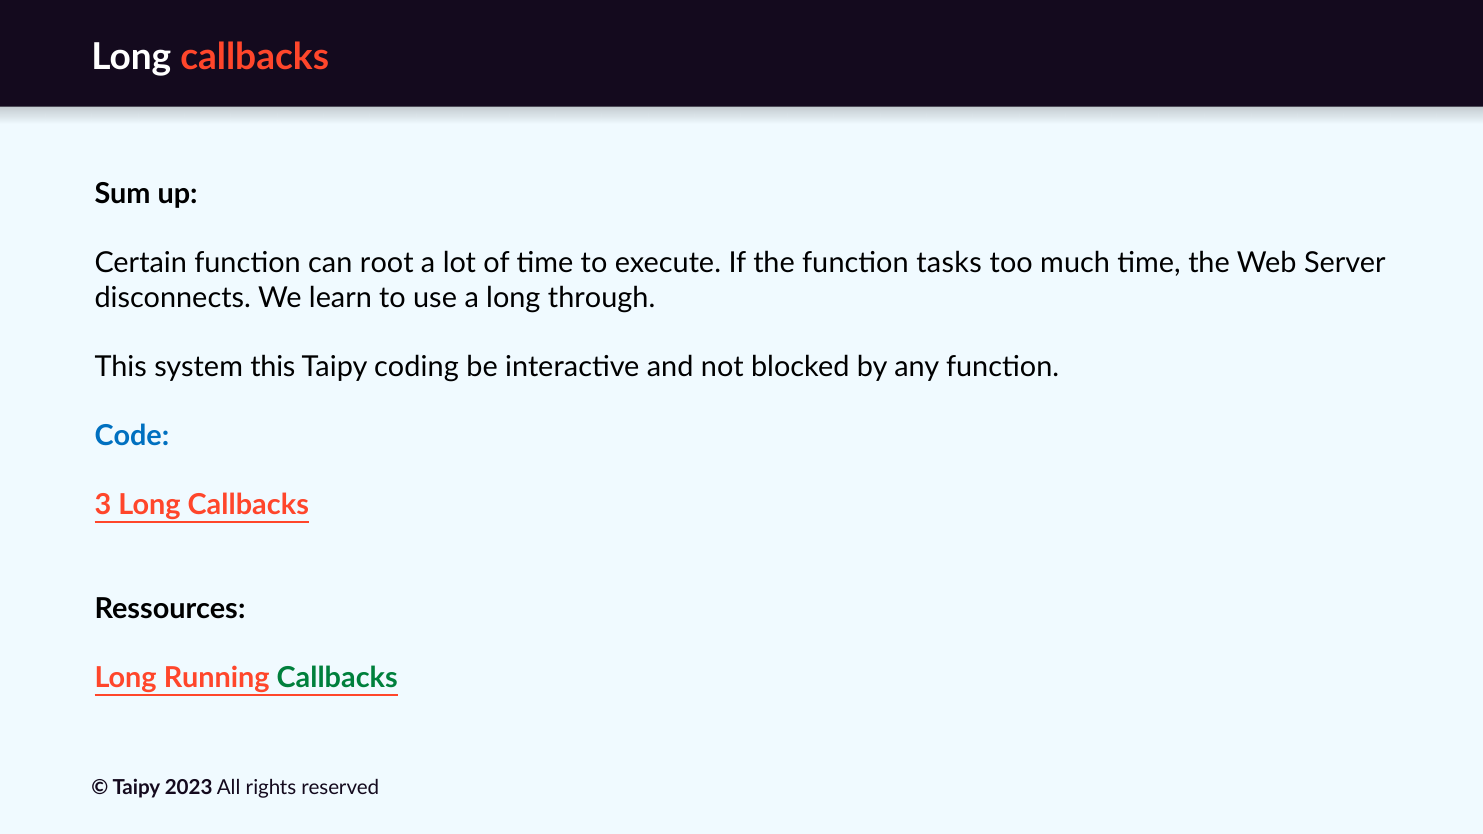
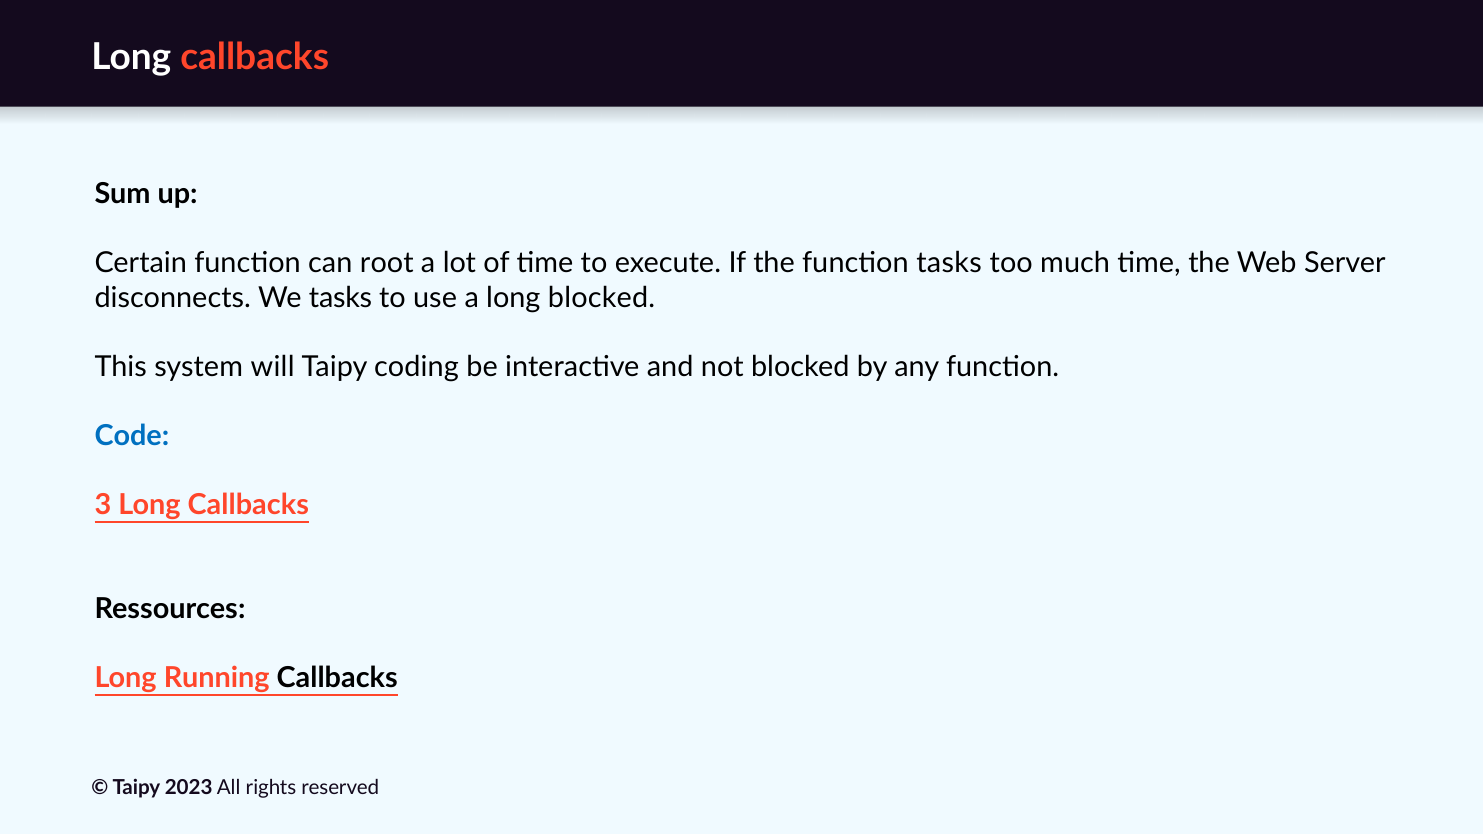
We learn: learn -> tasks
long through: through -> blocked
system this: this -> will
Callbacks at (337, 678) colour: green -> black
